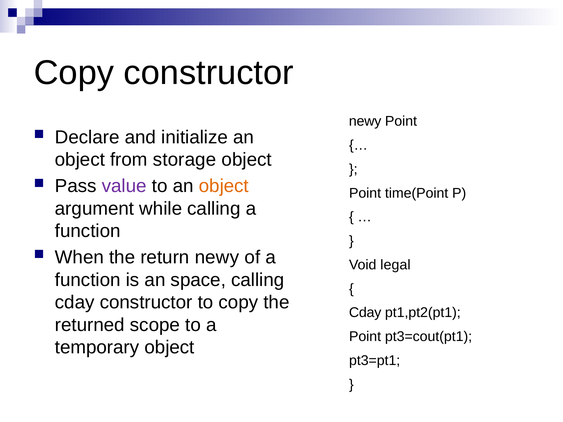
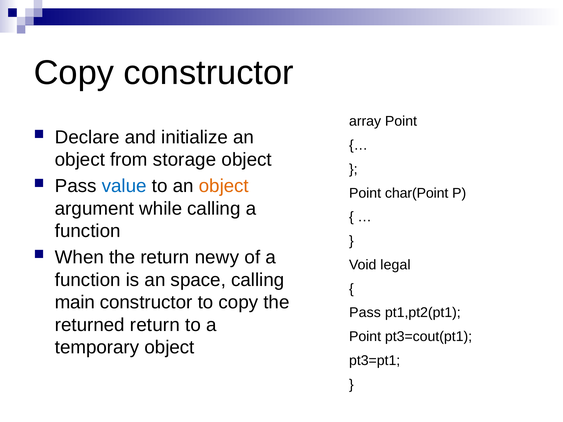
newy at (365, 121): newy -> array
value colour: purple -> blue
time(Point: time(Point -> char(Point
cday at (75, 303): cday -> main
Cday at (365, 313): Cday -> Pass
returned scope: scope -> return
